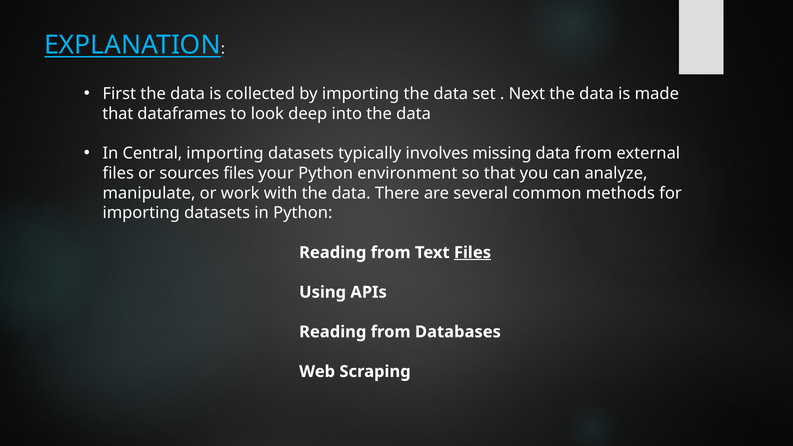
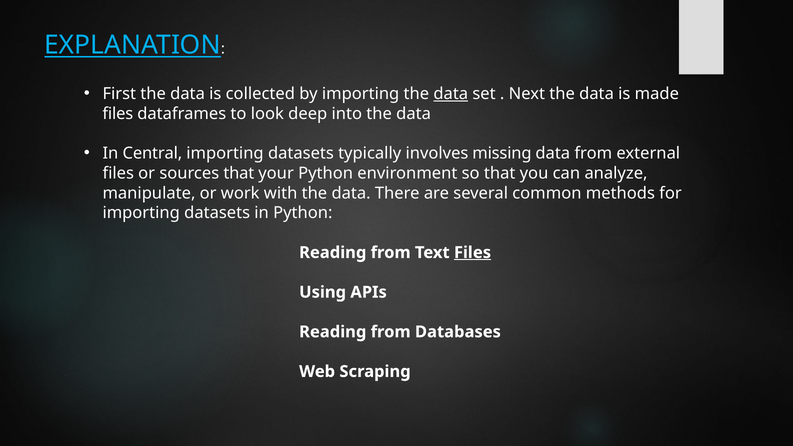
data at (451, 94) underline: none -> present
that at (118, 114): that -> files
sources files: files -> that
